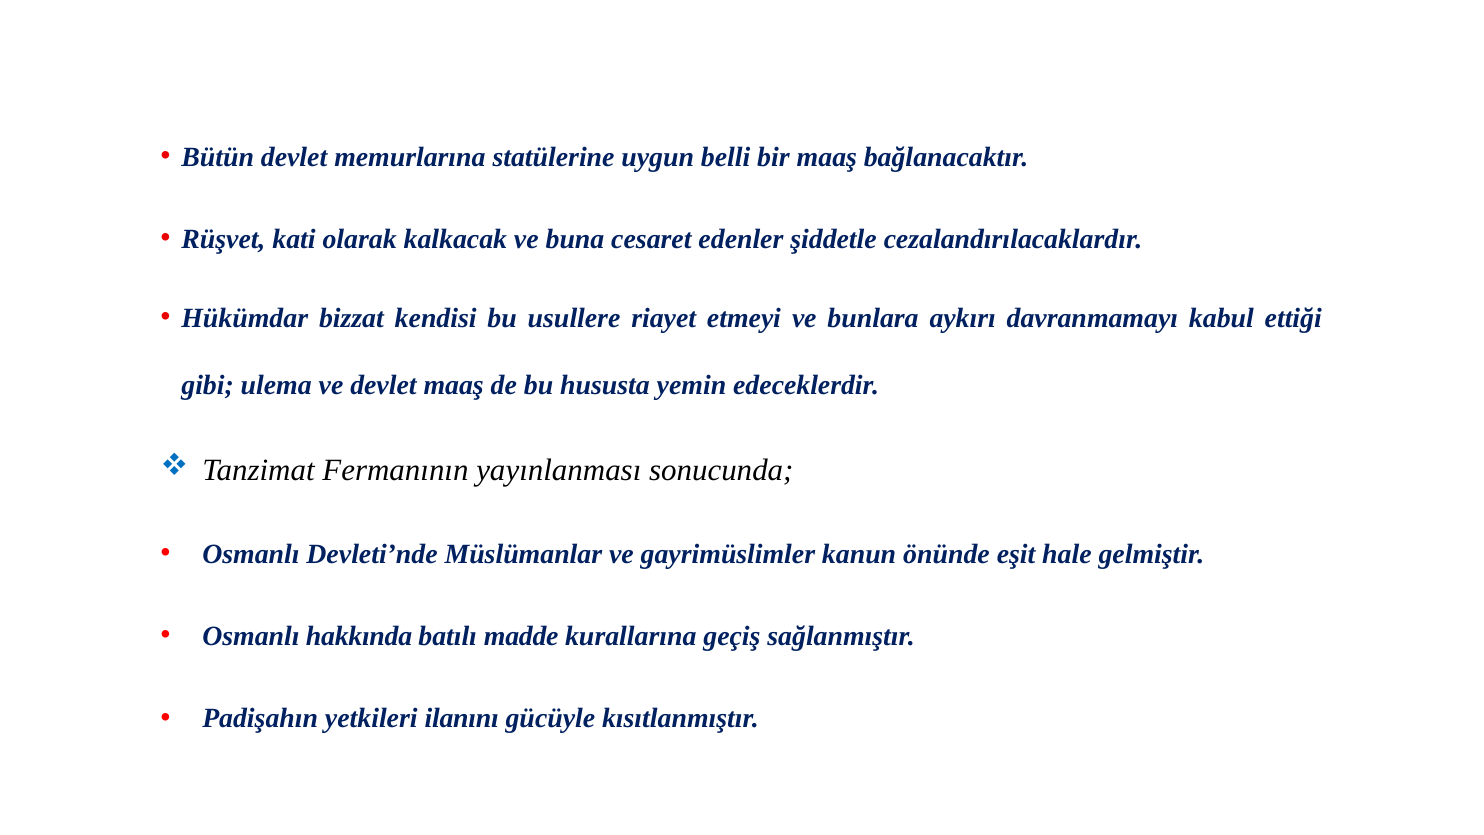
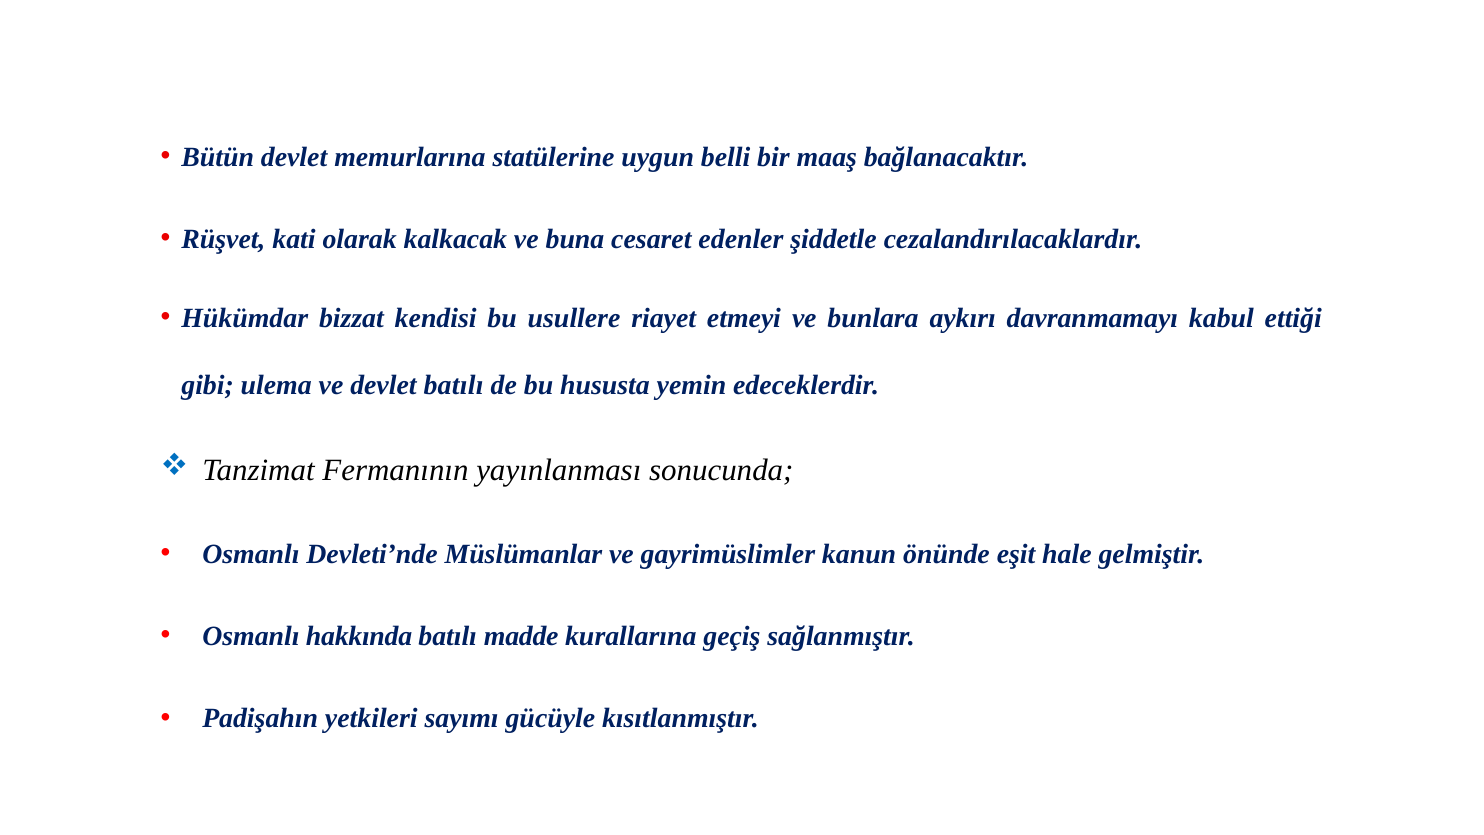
devlet maaş: maaş -> batılı
ilanını: ilanını -> sayımı
